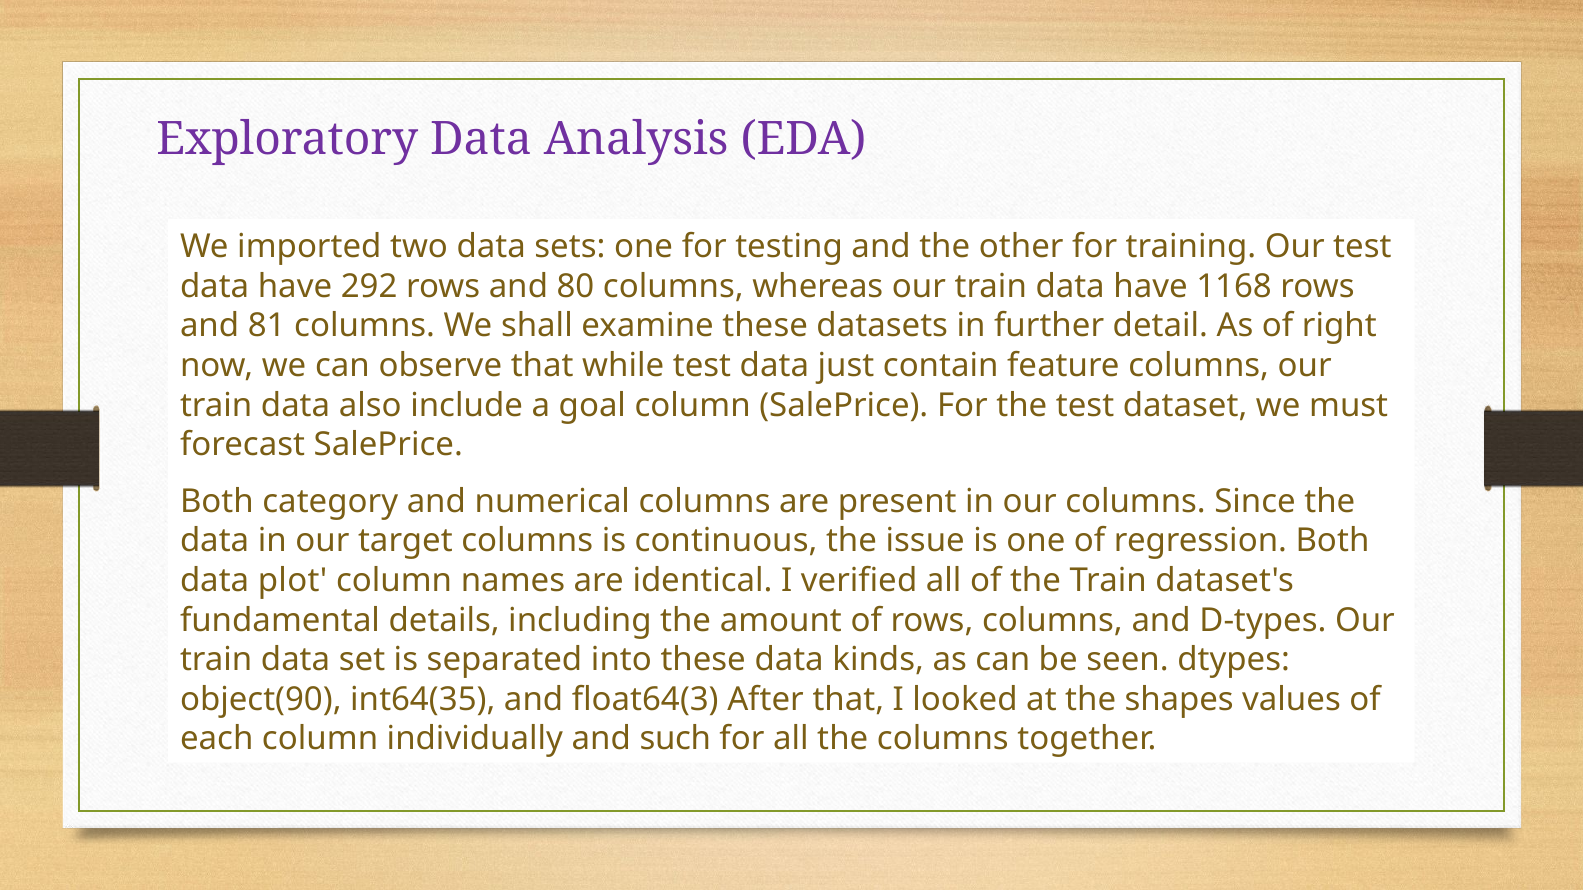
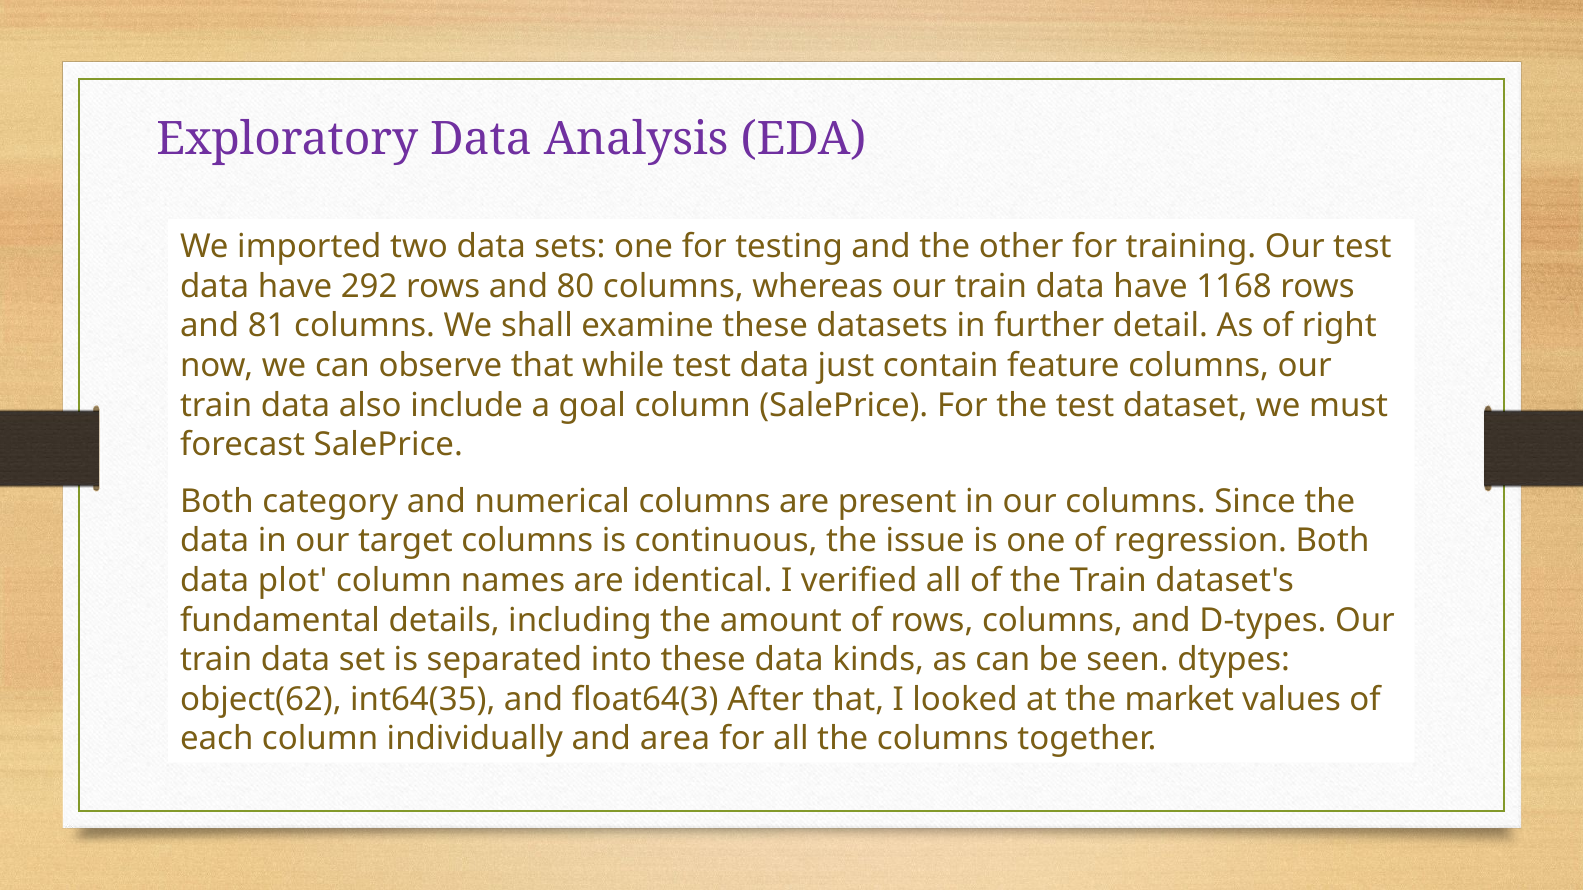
object(90: object(90 -> object(62
shapes: shapes -> market
such: such -> area
